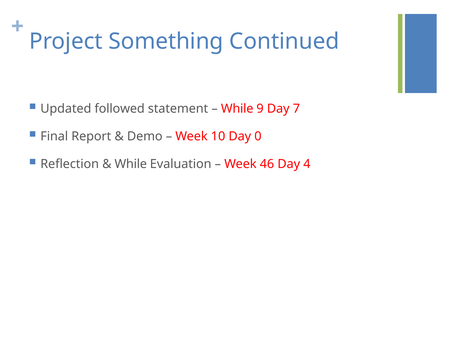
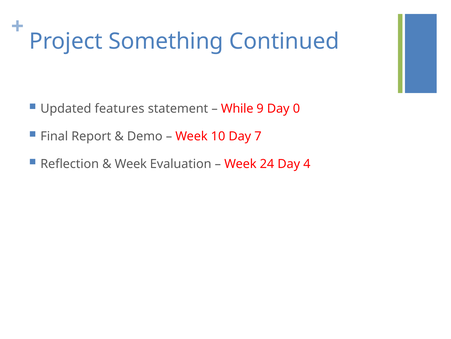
followed: followed -> features
7: 7 -> 0
0: 0 -> 7
While at (131, 164): While -> Week
46: 46 -> 24
